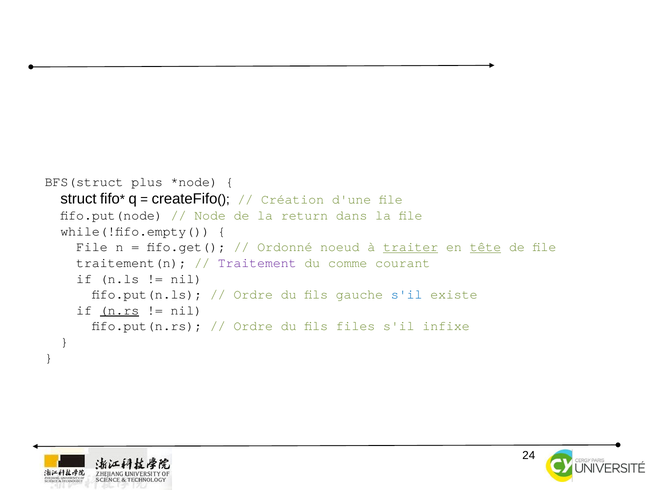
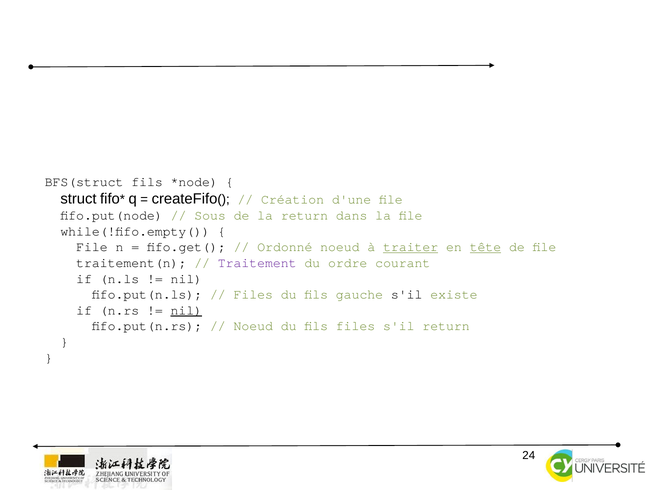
BFS(struct plus: plus -> fils
Node: Node -> Sous
comme: comme -> ordre
Ordre at (253, 294): Ordre -> Files
s'il at (407, 294) colour: blue -> black
n.rs underline: present -> none
nil at (186, 310) underline: none -> present
Ordre at (253, 326): Ordre -> Noeud
s'il infixe: infixe -> return
